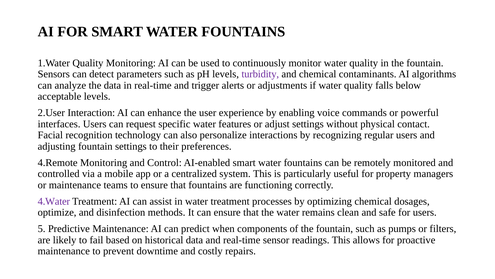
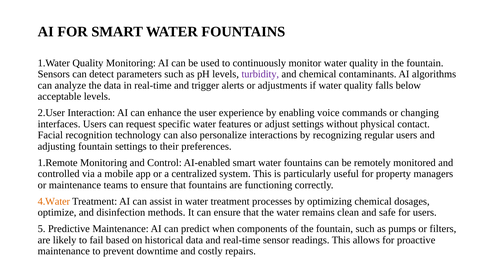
powerful: powerful -> changing
4.Remote: 4.Remote -> 1.Remote
4.Water colour: purple -> orange
